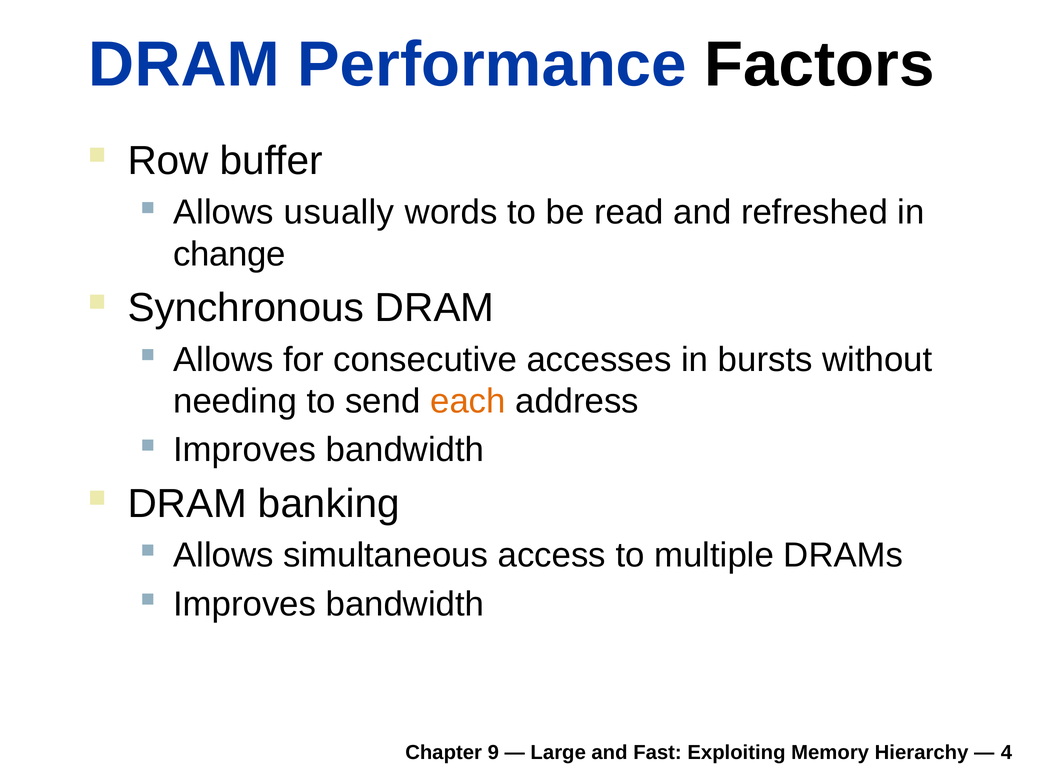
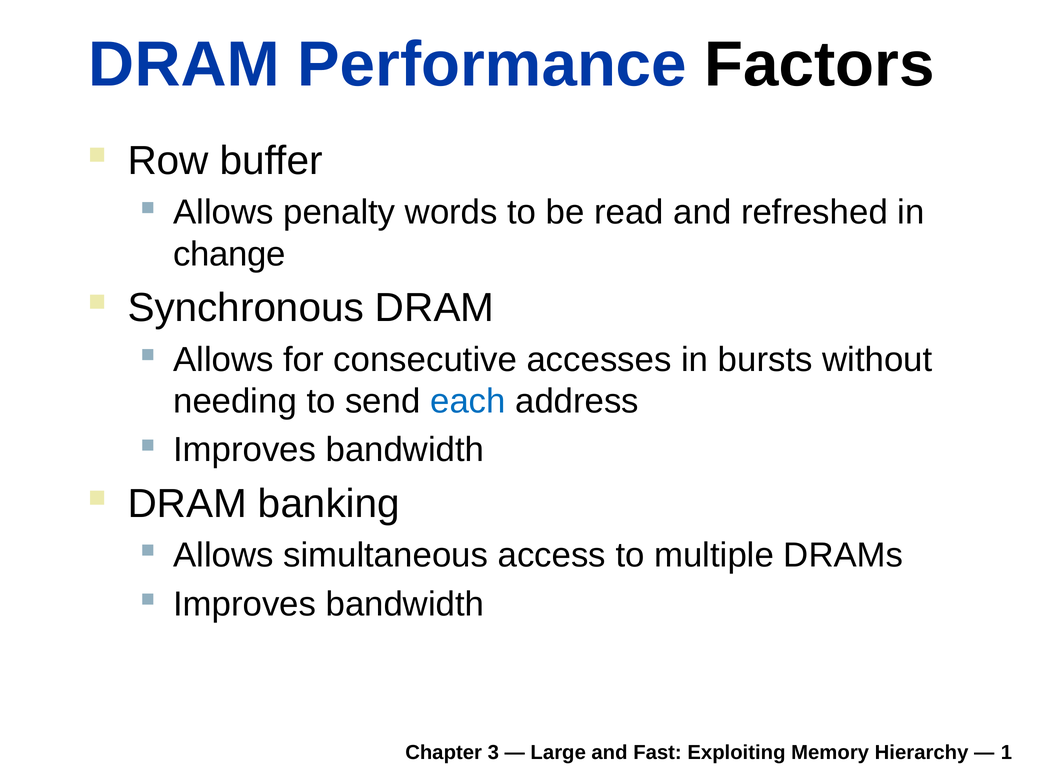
usually: usually -> penalty
each colour: orange -> blue
9: 9 -> 3
4: 4 -> 1
